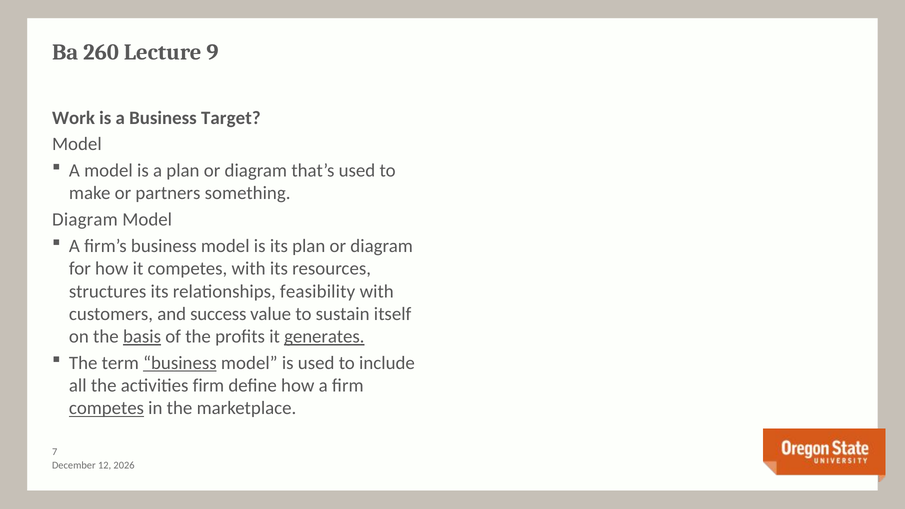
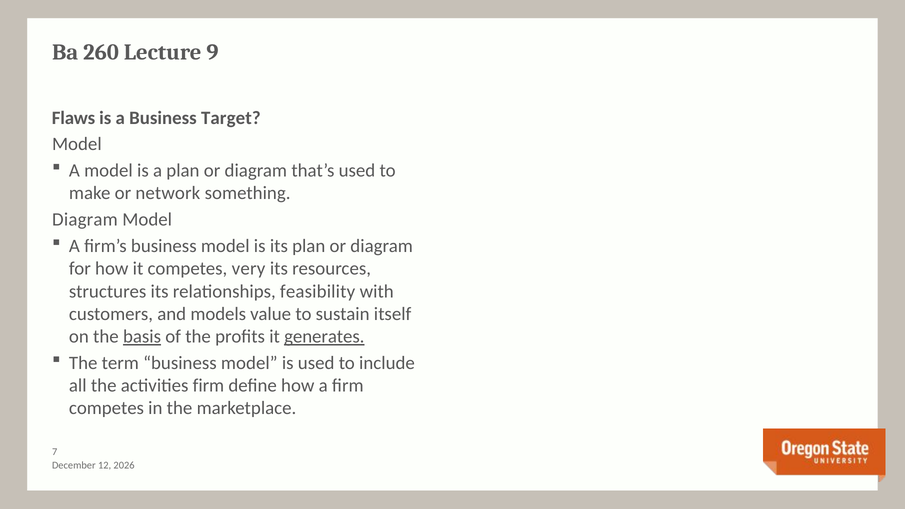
Work: Work -> Flaws
partners: partners -> network
competes with: with -> very
success: success -> models
business at (180, 363) underline: present -> none
competes at (106, 408) underline: present -> none
